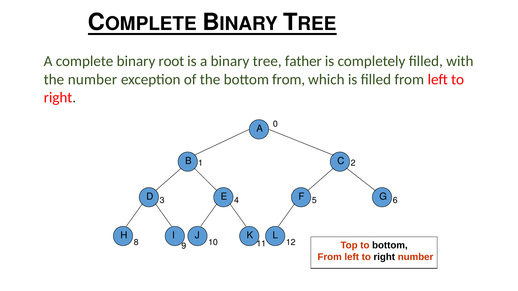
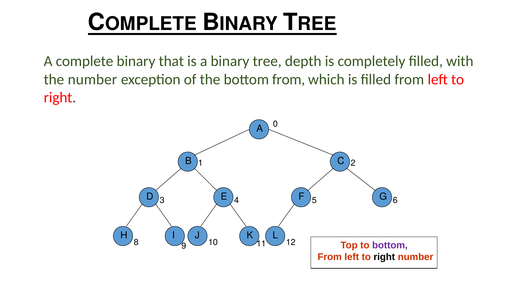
root: root -> that
father: father -> depth
bottom at (390, 246) colour: black -> purple
